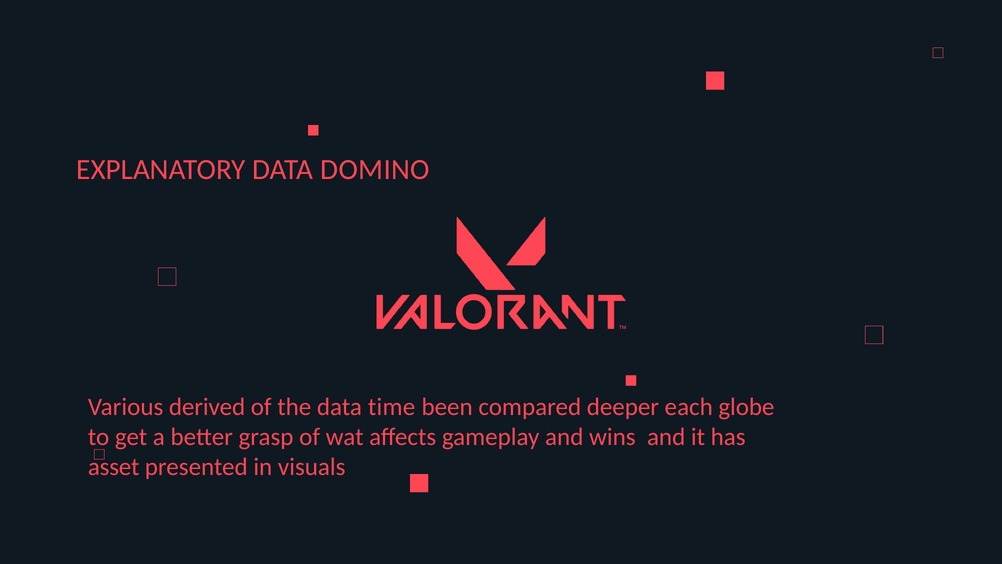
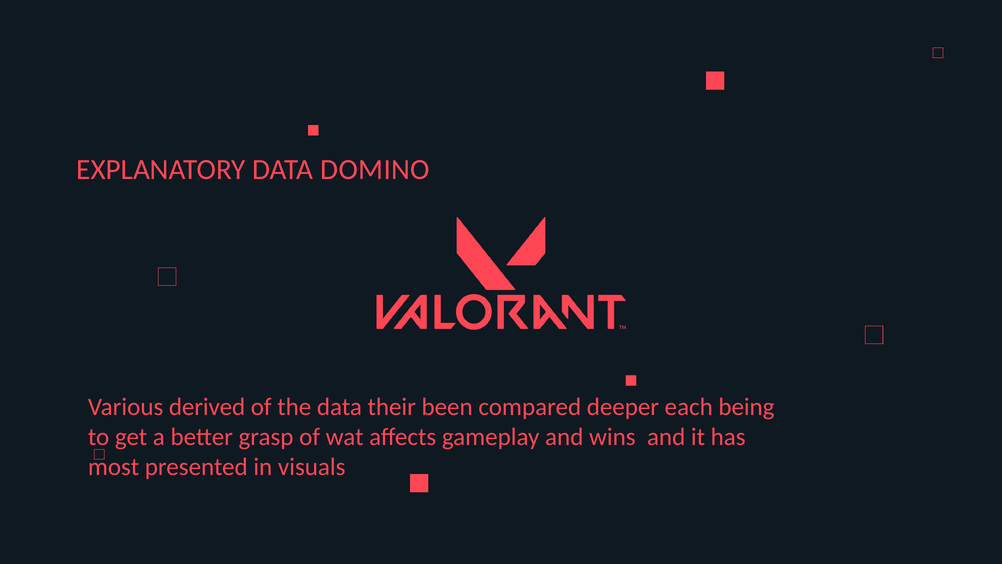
time: time -> their
globe: globe -> being
asset: asset -> most
